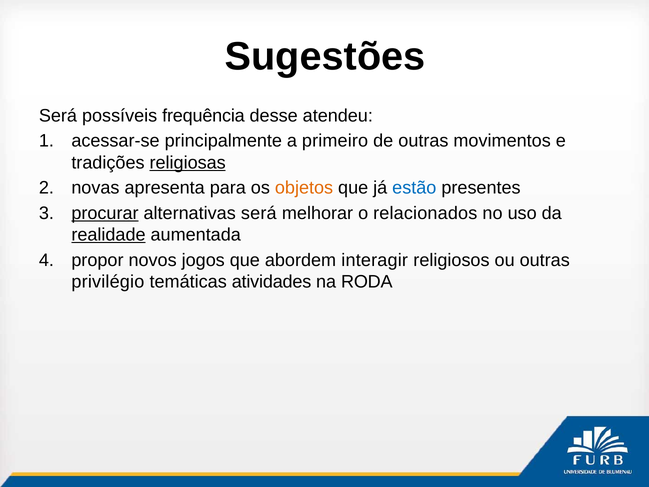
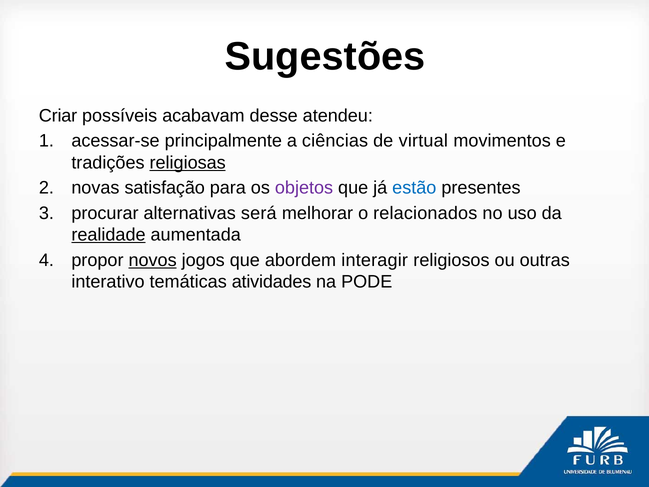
Será at (58, 116): Será -> Criar
frequência: frequência -> acabavam
primeiro: primeiro -> ciências
de outras: outras -> virtual
apresenta: apresenta -> satisfação
objetos colour: orange -> purple
procurar underline: present -> none
novos underline: none -> present
privilégio: privilégio -> interativo
RODA: RODA -> PODE
